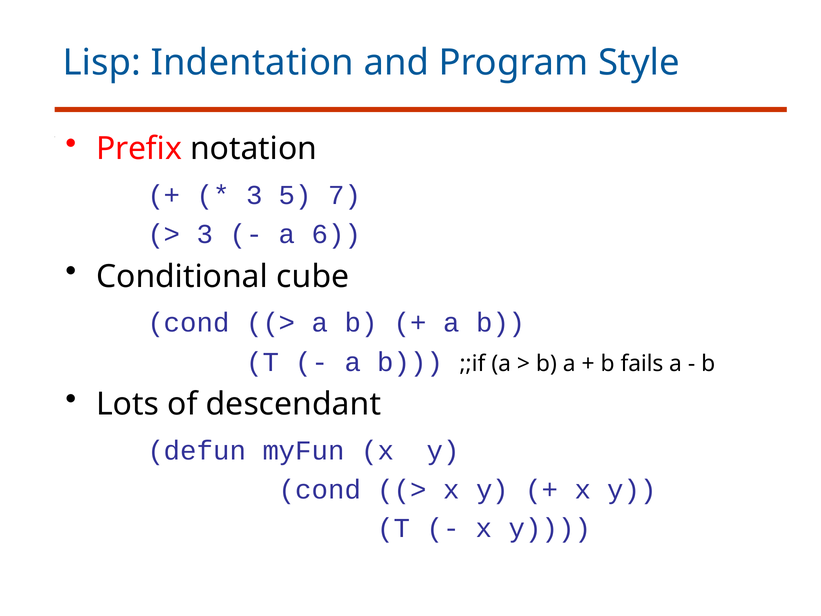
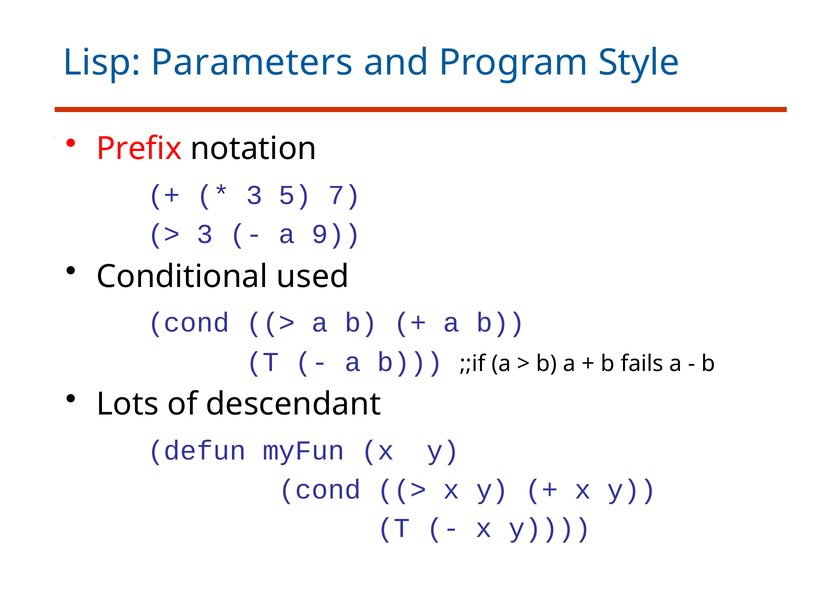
Indentation: Indentation -> Parameters
6: 6 -> 9
cube: cube -> used
